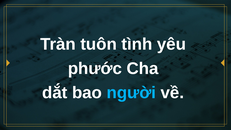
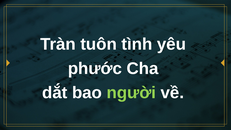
người colour: light blue -> light green
